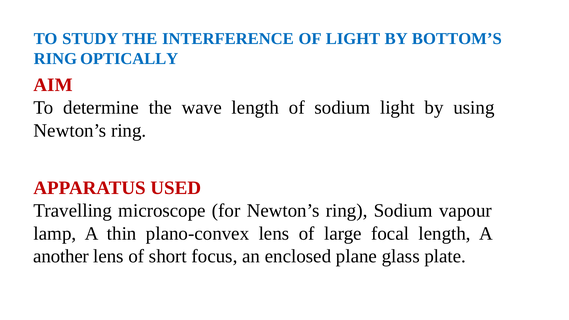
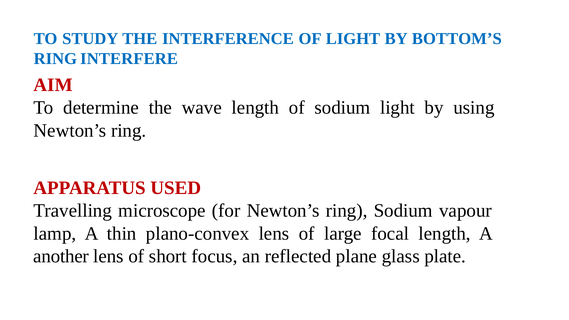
OPTICALLY: OPTICALLY -> INTERFERE
enclosed: enclosed -> reflected
